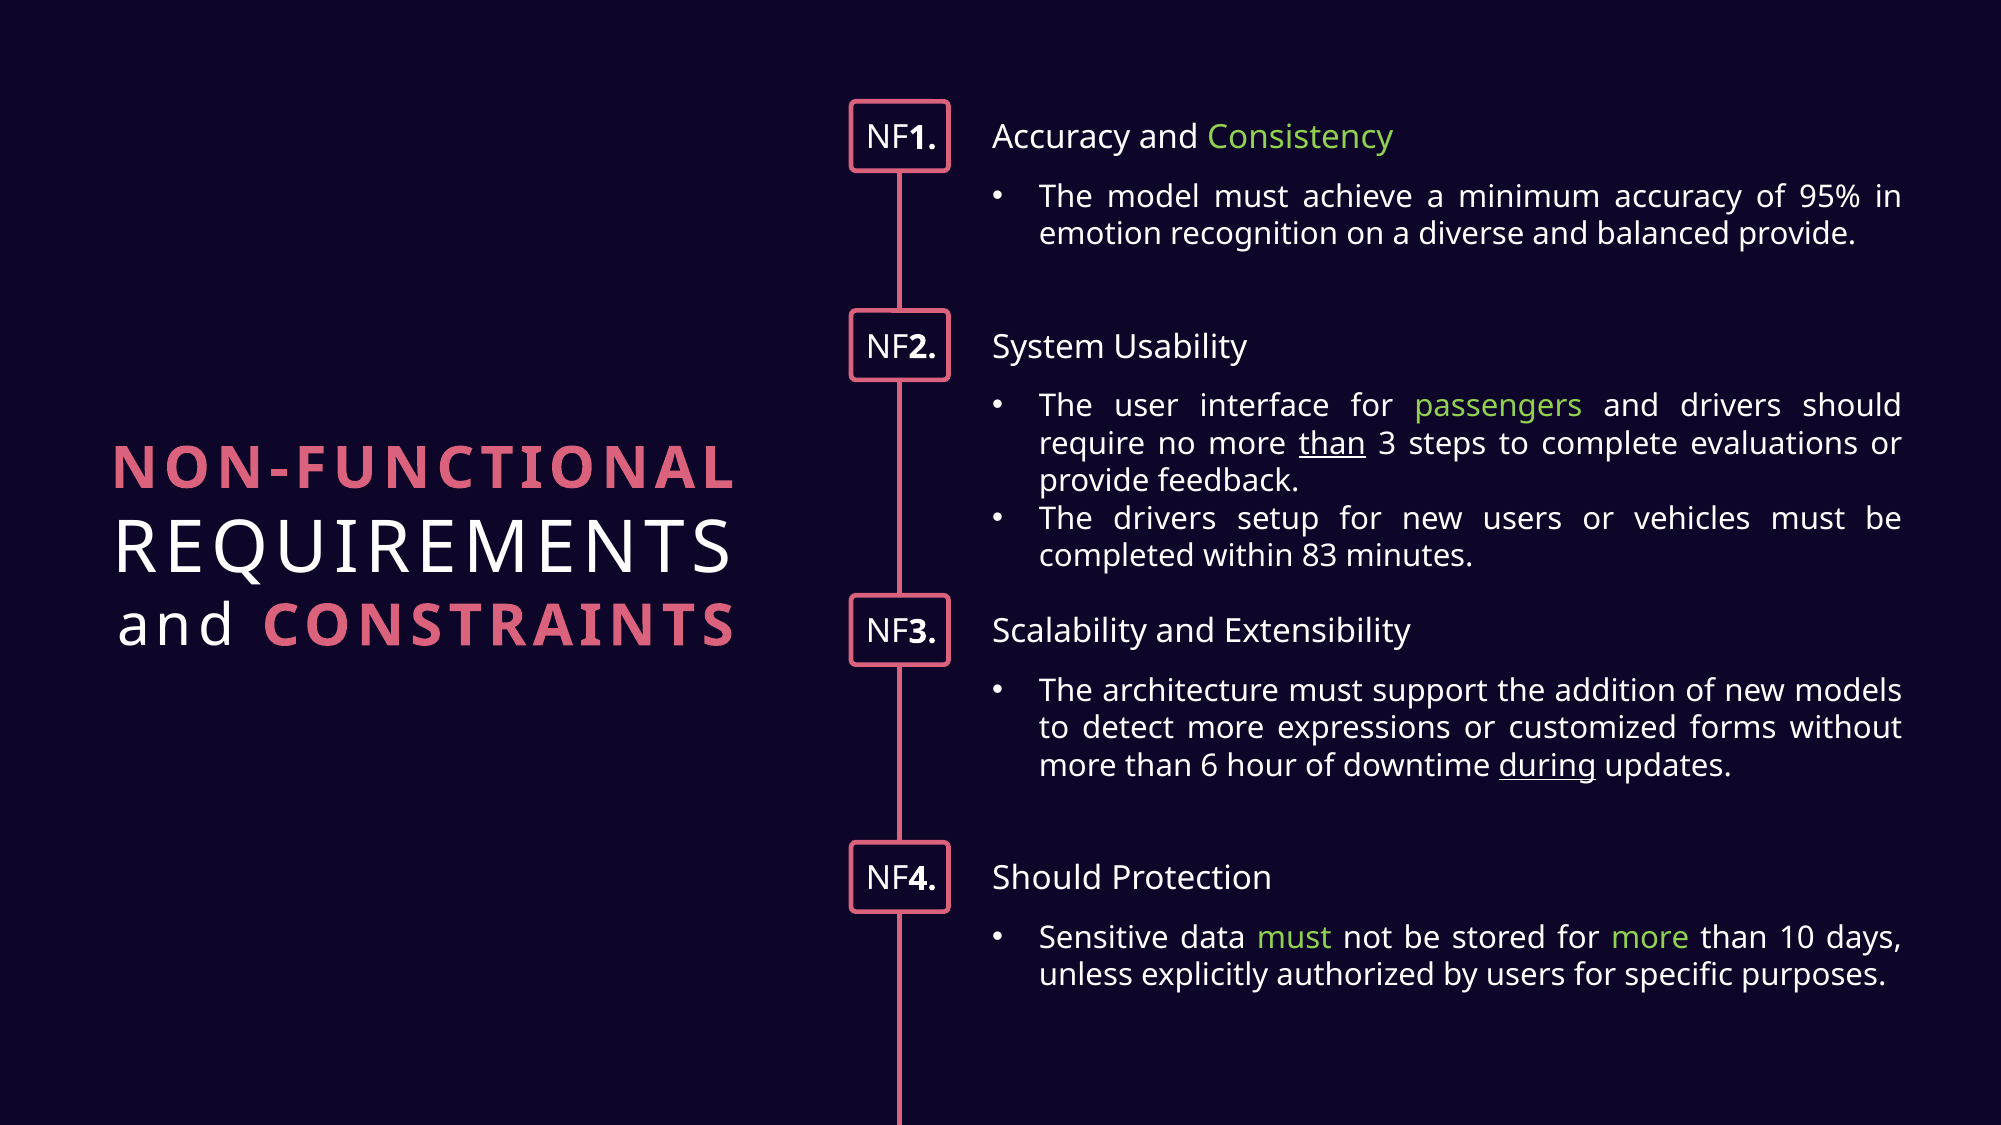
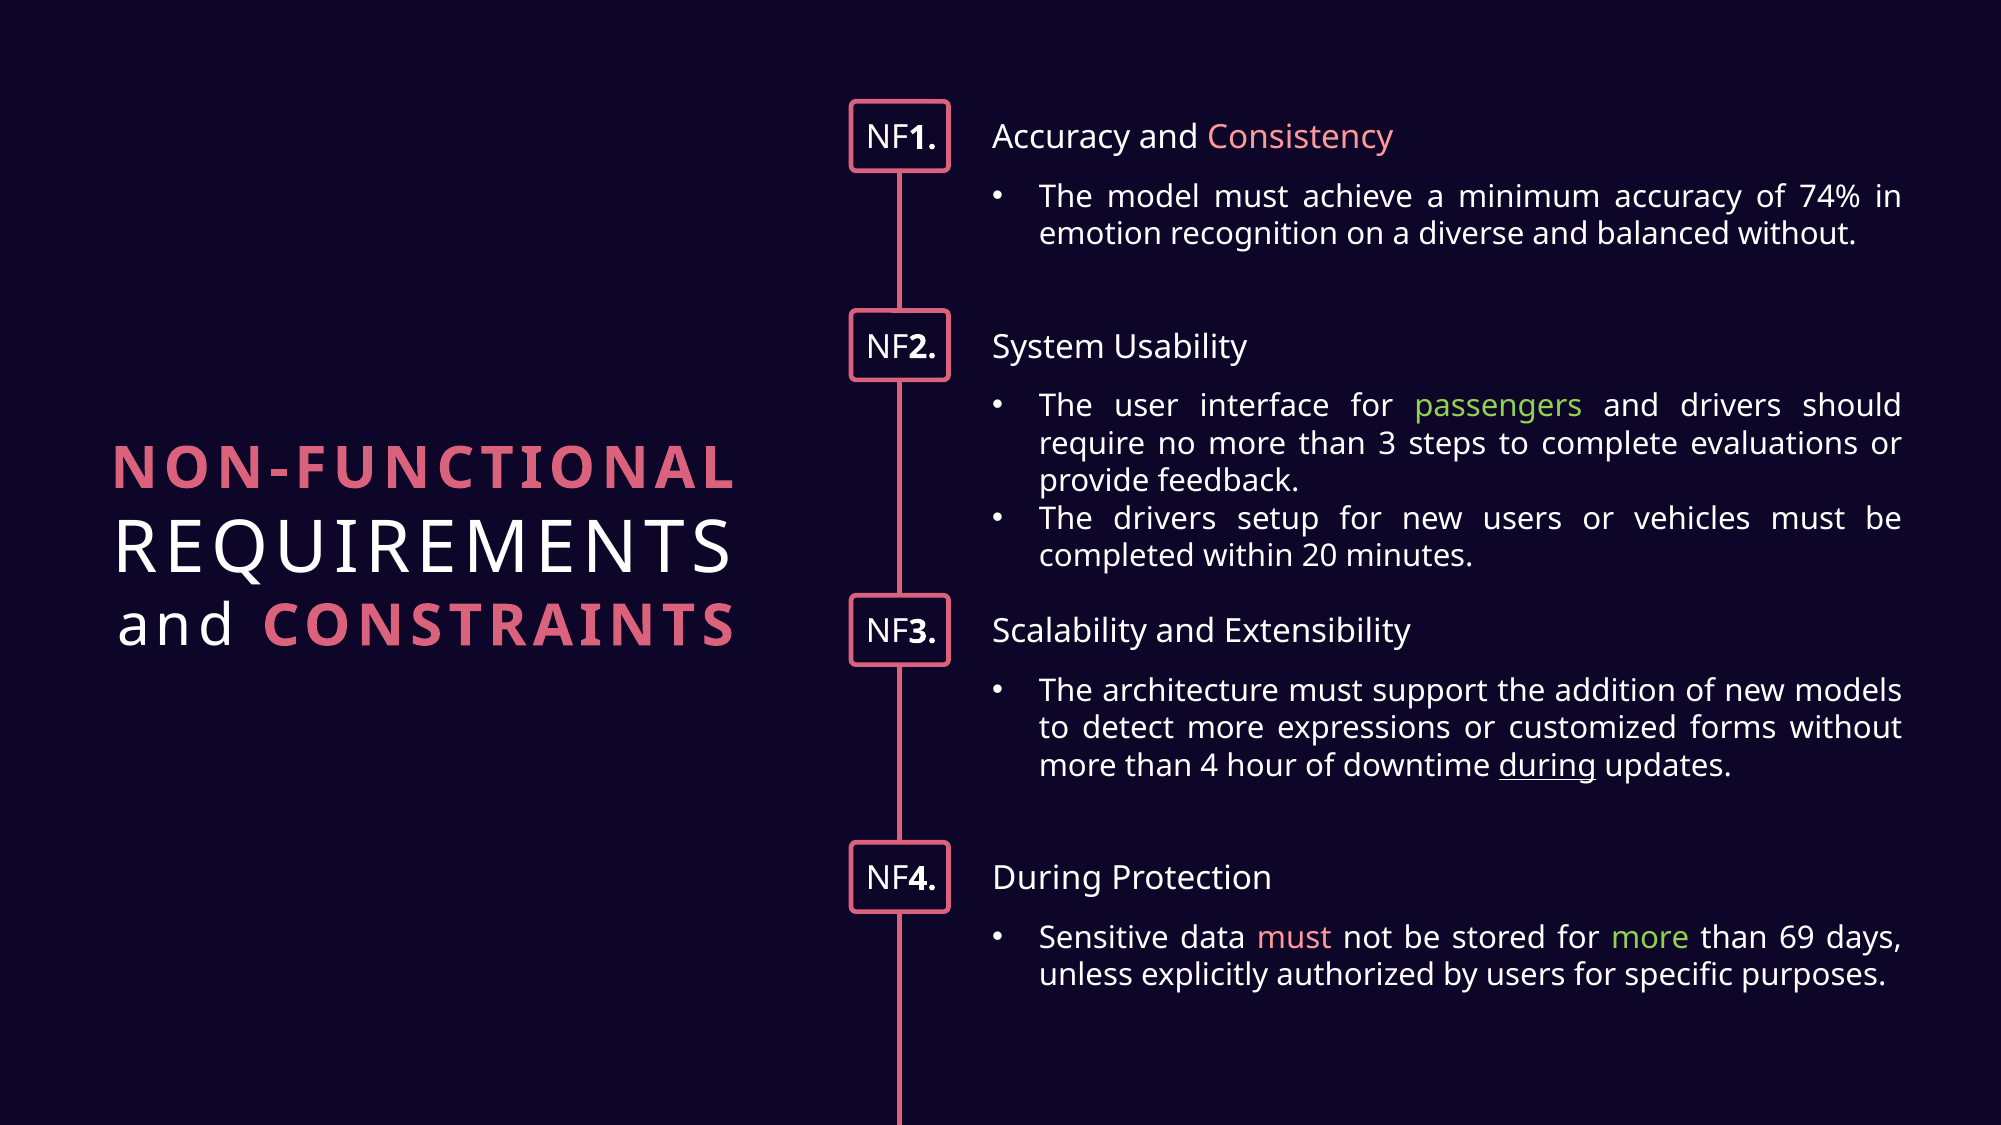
Consistency colour: light green -> pink
95%: 95% -> 74%
balanced provide: provide -> without
than at (1332, 444) underline: present -> none
83: 83 -> 20
6: 6 -> 4
NF4 Should: Should -> During
must at (1294, 938) colour: light green -> pink
10: 10 -> 69
